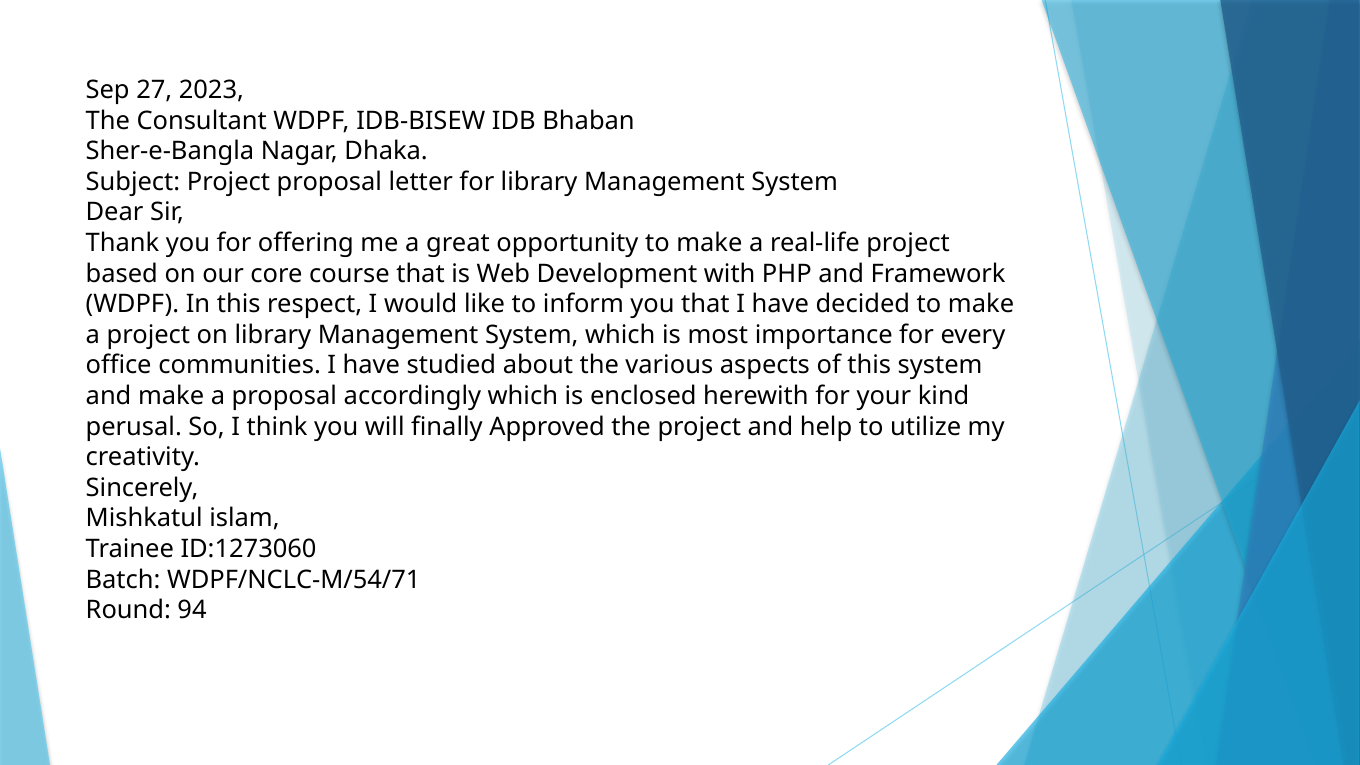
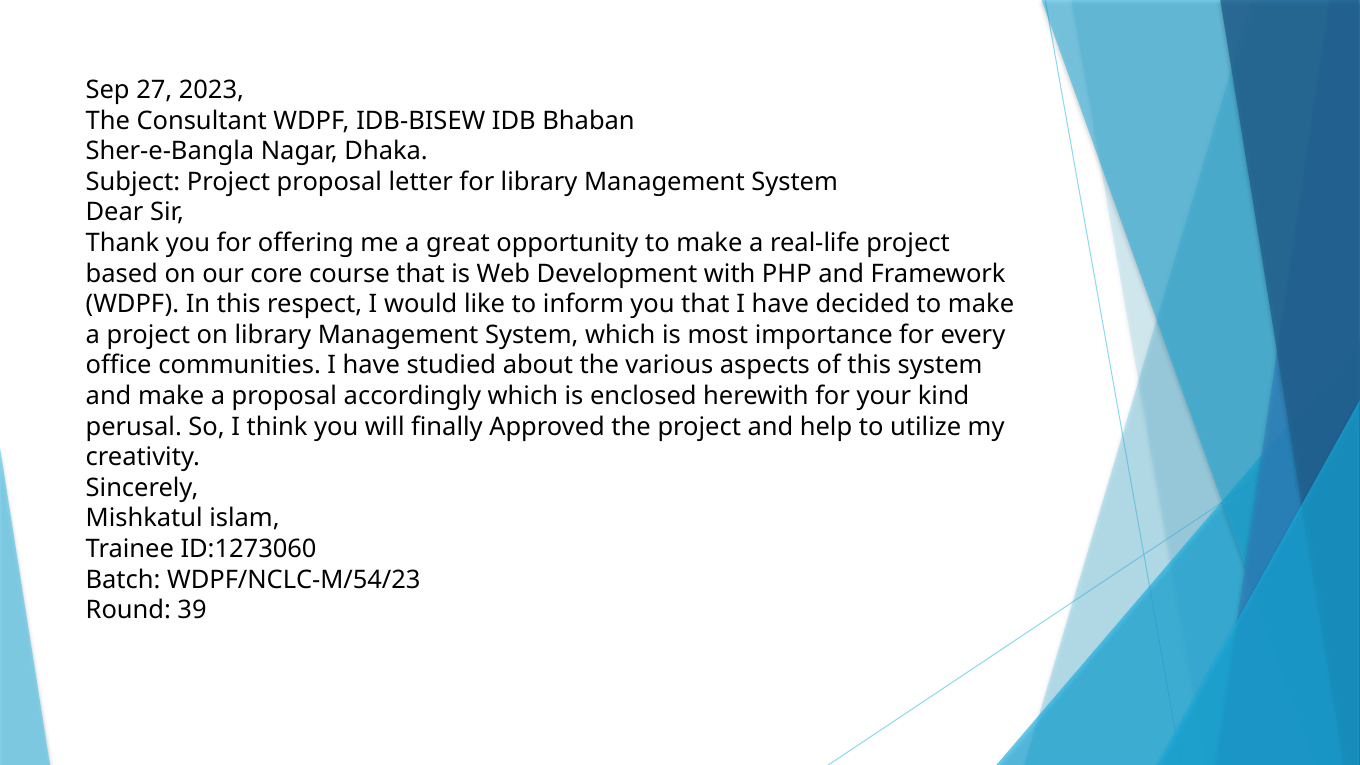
WDPF/NCLC-M/54/71: WDPF/NCLC-M/54/71 -> WDPF/NCLC-M/54/23
94: 94 -> 39
